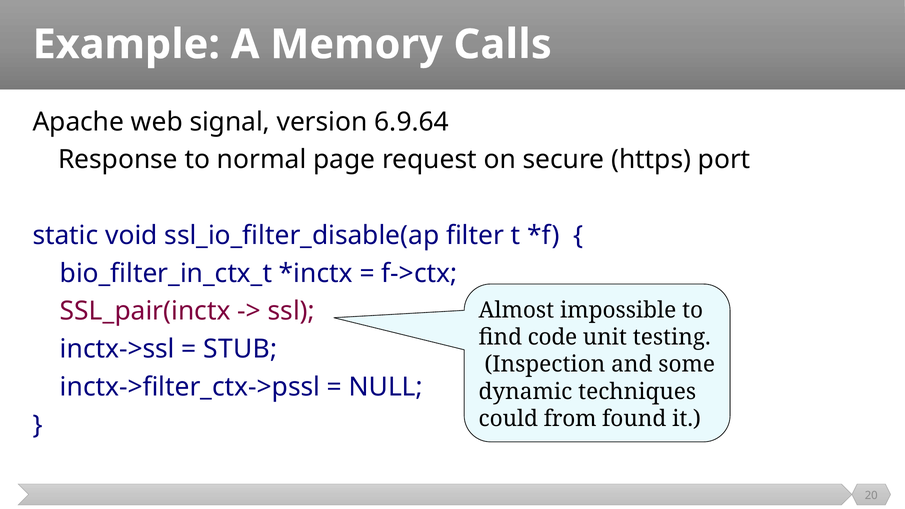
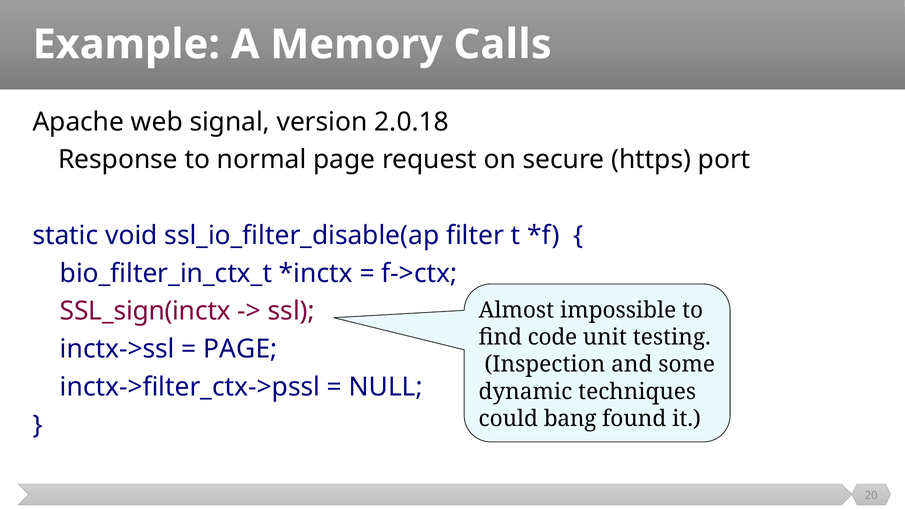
6.9.64: 6.9.64 -> 2.0.18
SSL_pair(inctx: SSL_pair(inctx -> SSL_sign(inctx
STUB at (240, 349): STUB -> PAGE
from: from -> bang
